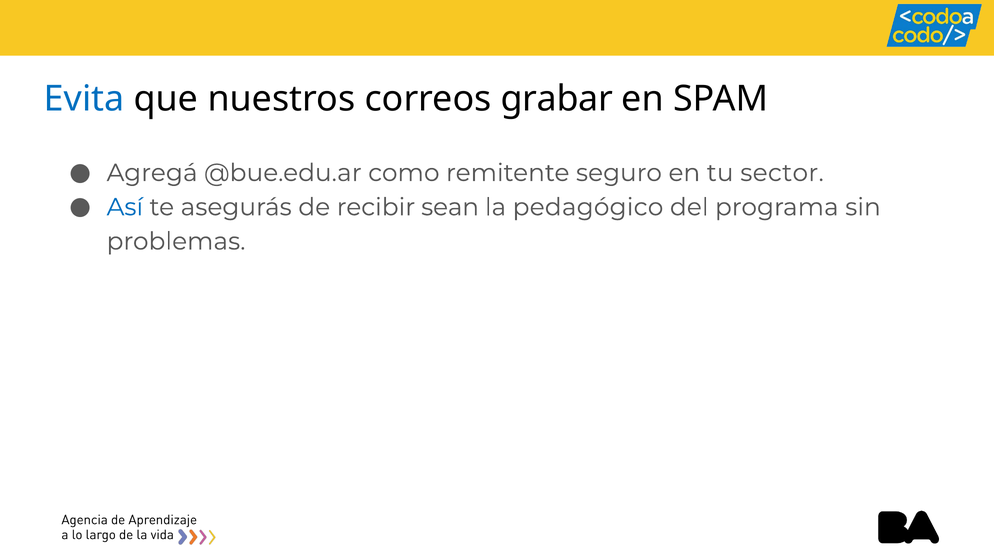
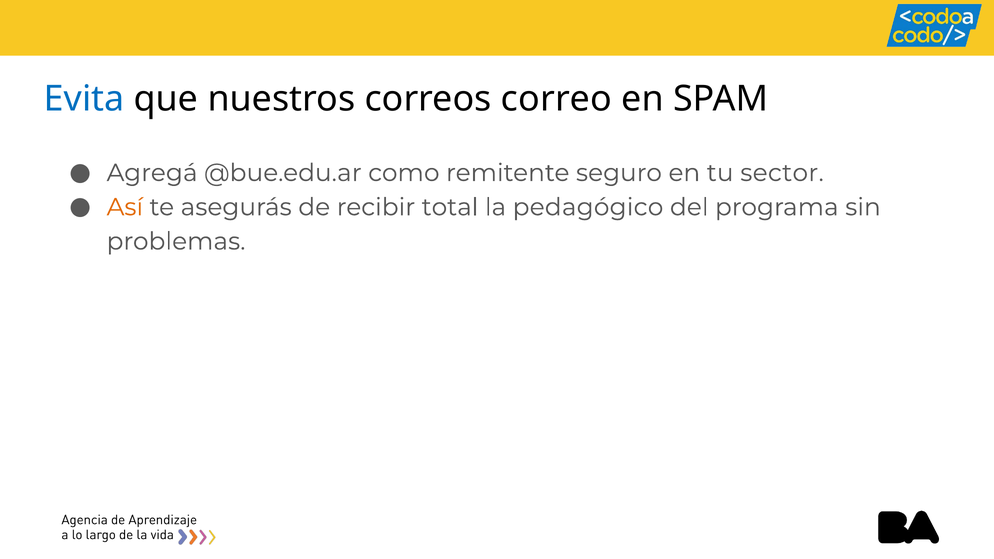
grabar: grabar -> correo
Así colour: blue -> orange
sean: sean -> total
